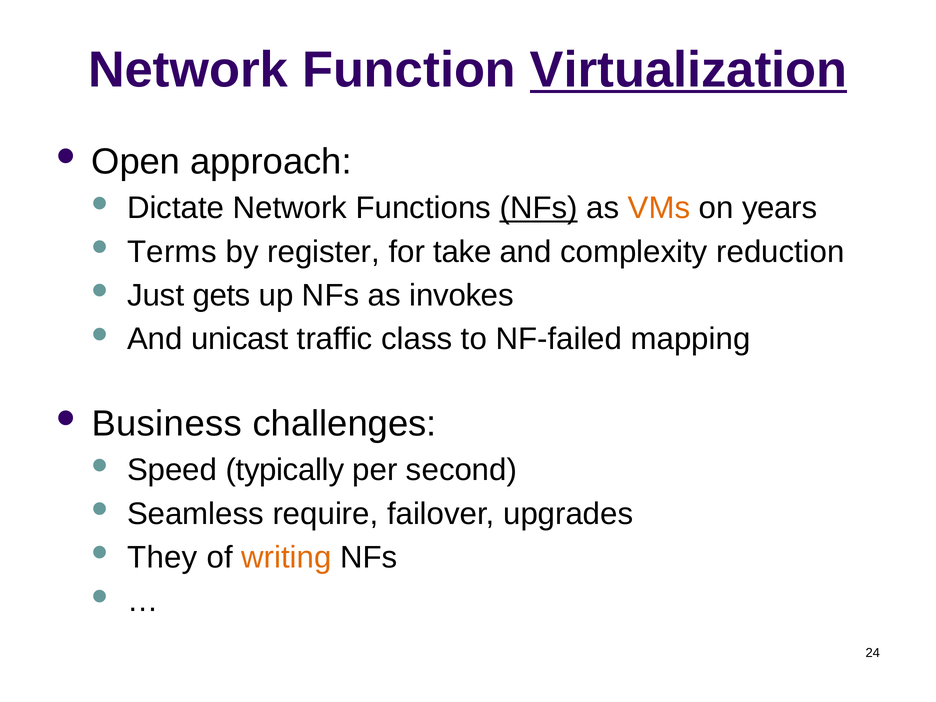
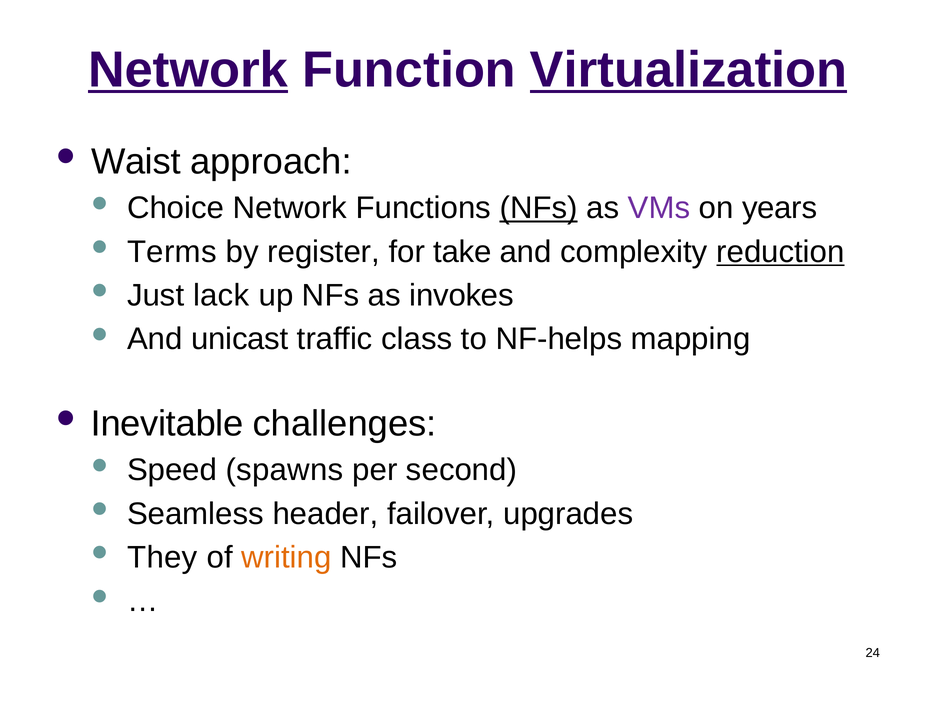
Network at (188, 70) underline: none -> present
Open: Open -> Waist
Dictate: Dictate -> Choice
VMs colour: orange -> purple
reduction underline: none -> present
gets: gets -> lack
NF-failed: NF-failed -> NF-helps
Business: Business -> Inevitable
typically: typically -> spawns
require: require -> header
